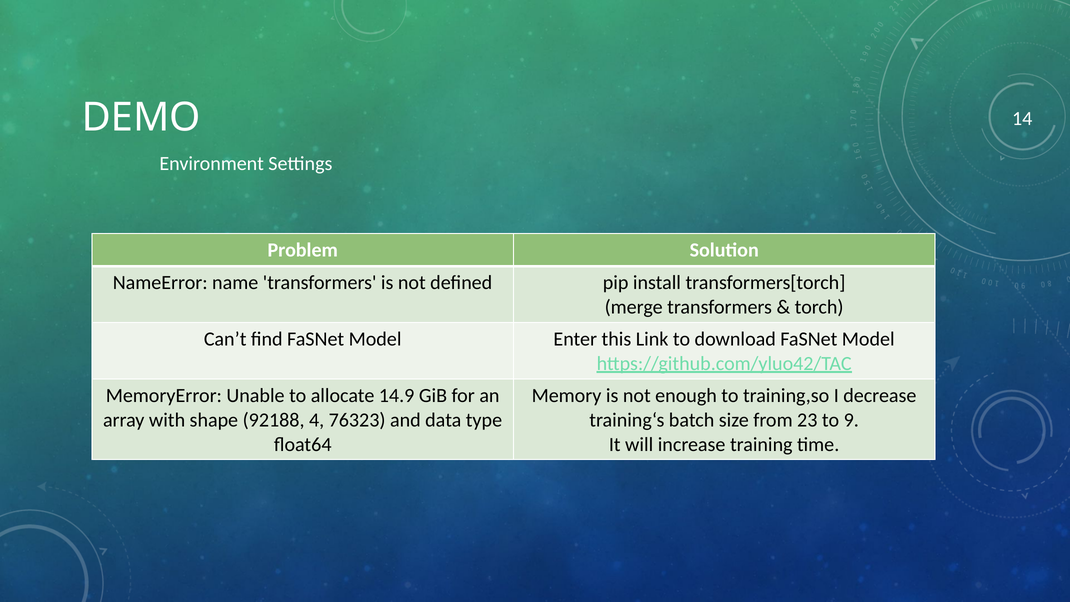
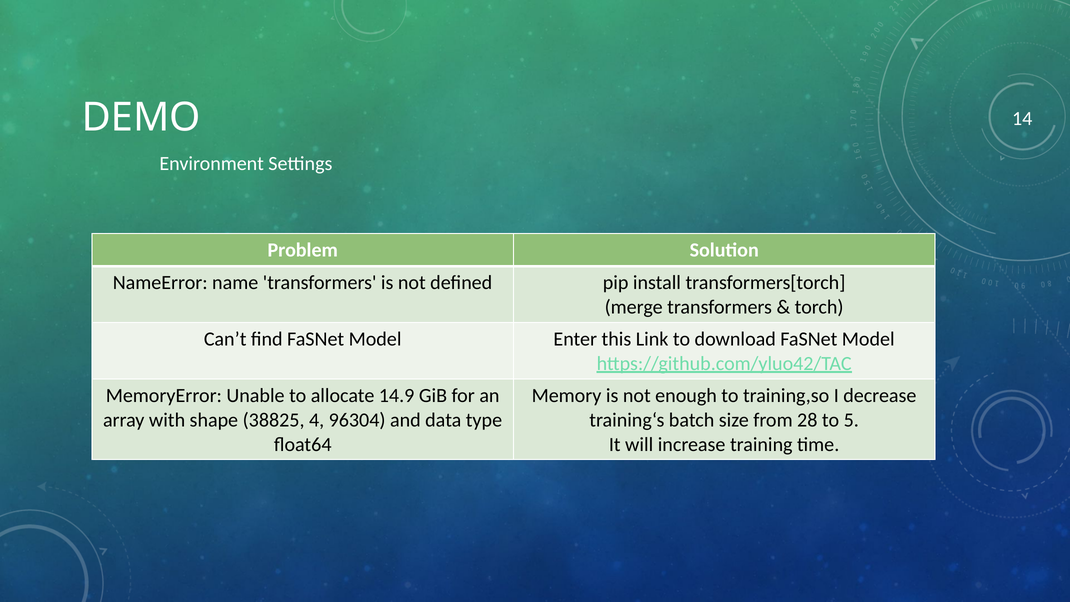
92188: 92188 -> 38825
76323: 76323 -> 96304
23: 23 -> 28
9: 9 -> 5
